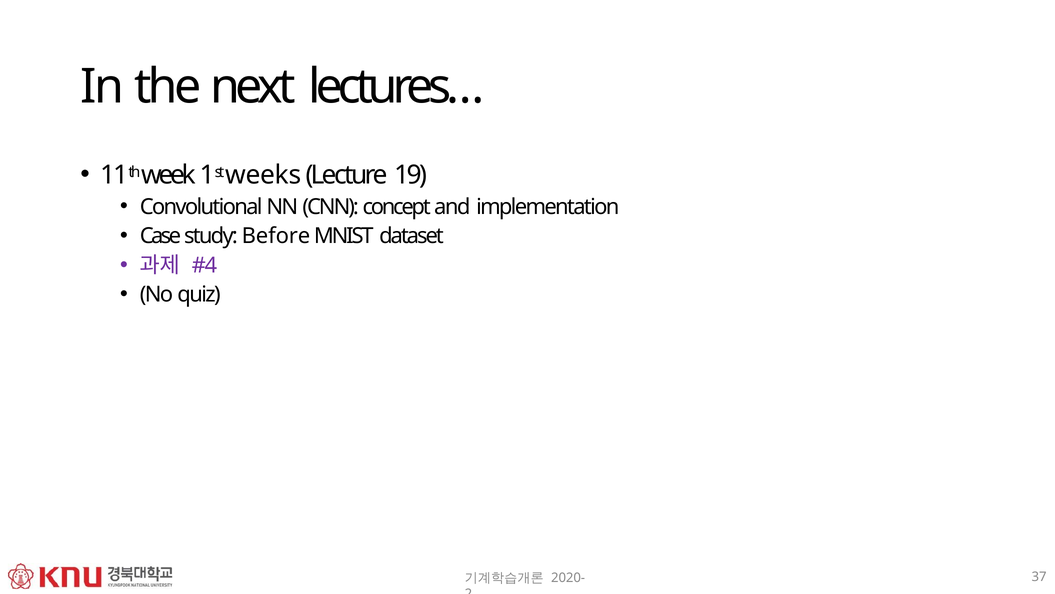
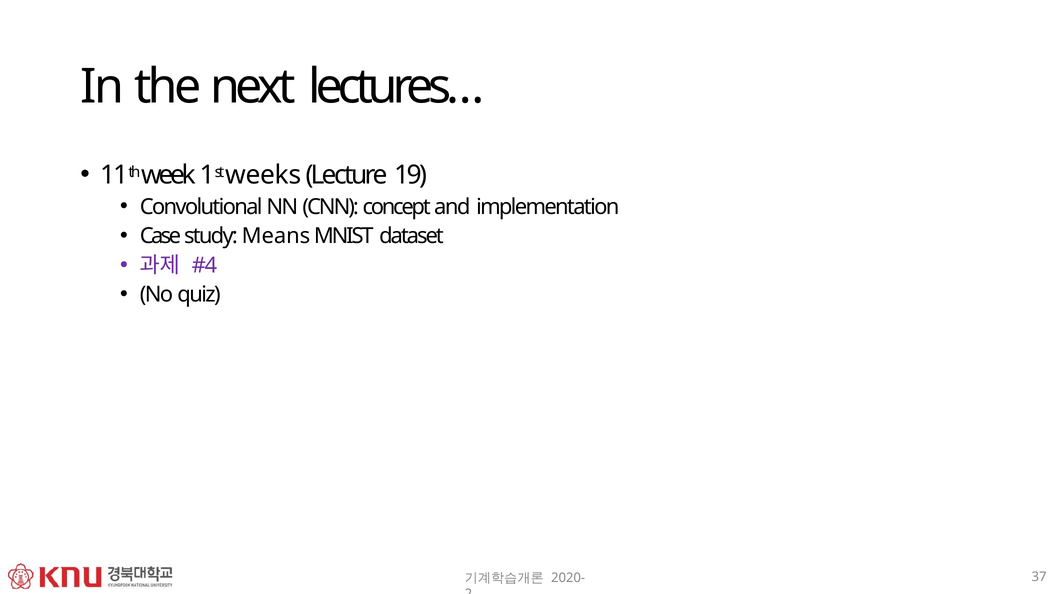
Before: Before -> Means
